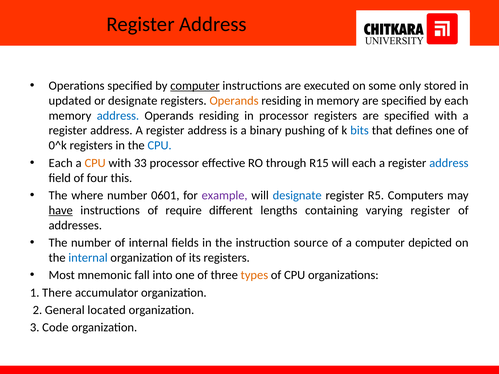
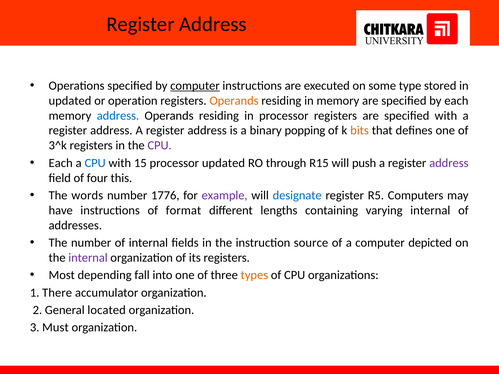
only: only -> type
or designate: designate -> operation
pushing: pushing -> popping
bits colour: blue -> orange
0^k: 0^k -> 3^k
CPU at (160, 146) colour: blue -> purple
CPU at (95, 163) colour: orange -> blue
33: 33 -> 15
processor effective: effective -> updated
will each: each -> push
address at (449, 163) colour: blue -> purple
where: where -> words
0601: 0601 -> 1776
have underline: present -> none
require: require -> format
varying register: register -> internal
internal at (88, 258) colour: blue -> purple
mnemonic: mnemonic -> depending
Code: Code -> Must
